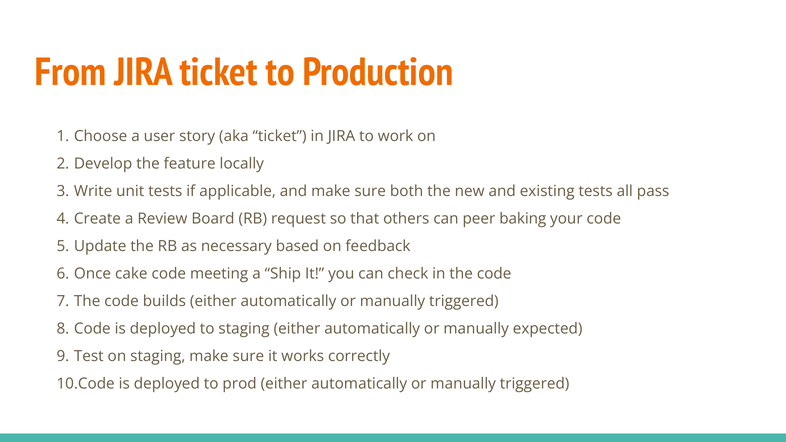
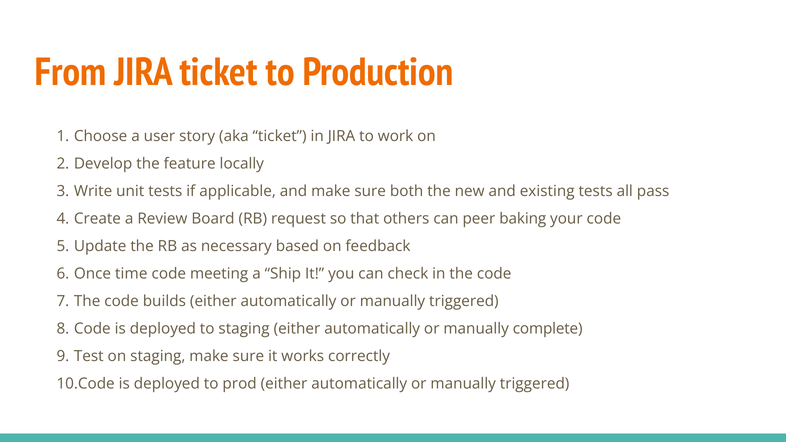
cake: cake -> time
expected: expected -> complete
